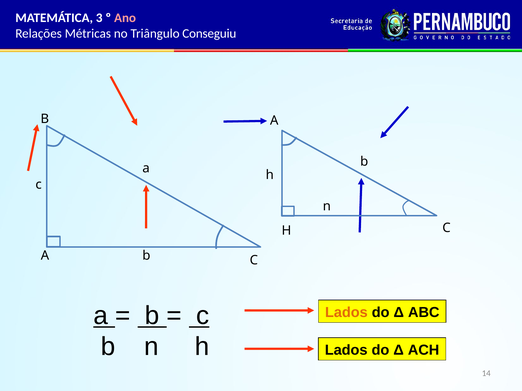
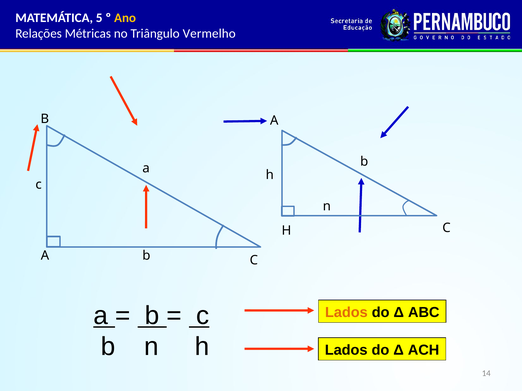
3: 3 -> 5
Ano colour: pink -> yellow
Conseguiu: Conseguiu -> Vermelho
